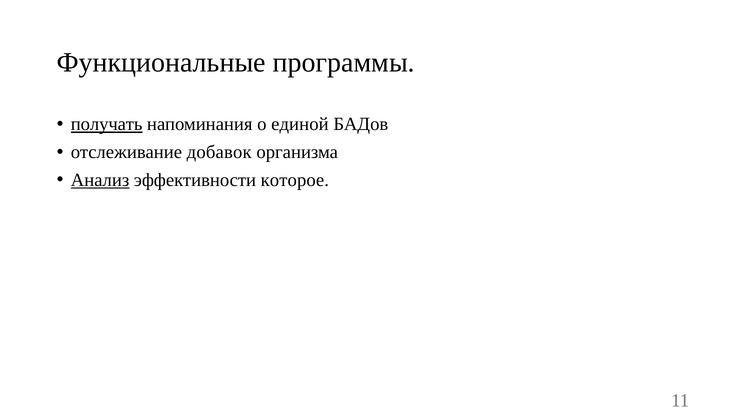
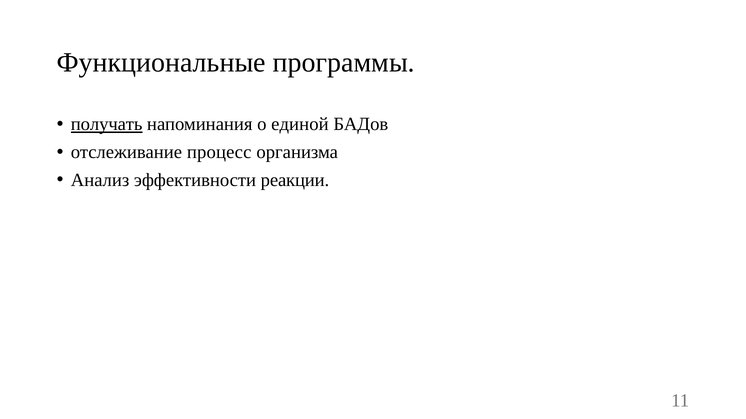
добавок: добавок -> процесс
Анализ underline: present -> none
которое: которое -> реакции
